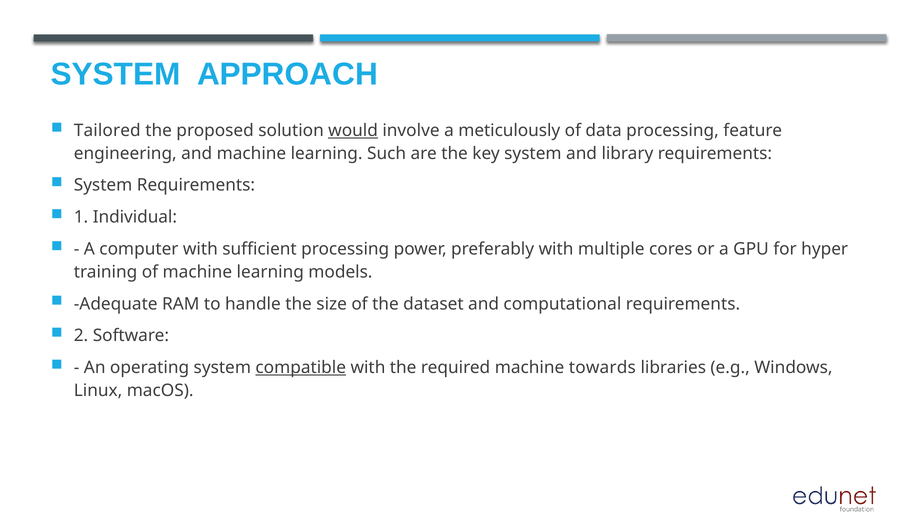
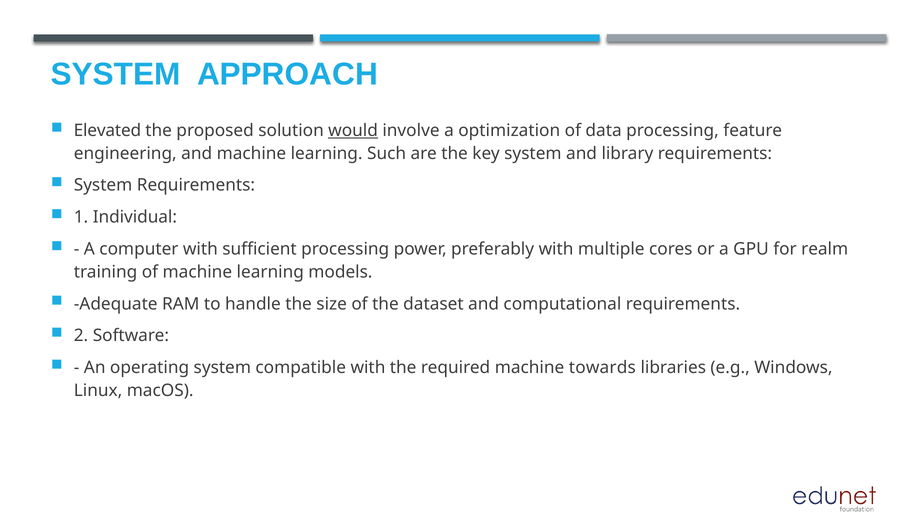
Tailored: Tailored -> Elevated
meticulously: meticulously -> optimization
hyper: hyper -> realm
compatible underline: present -> none
